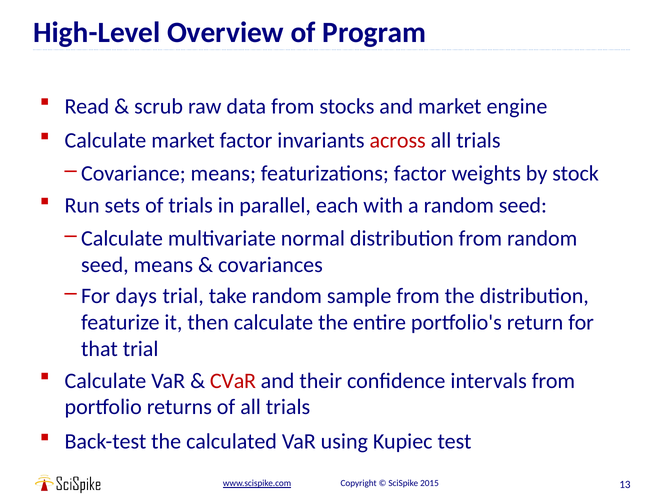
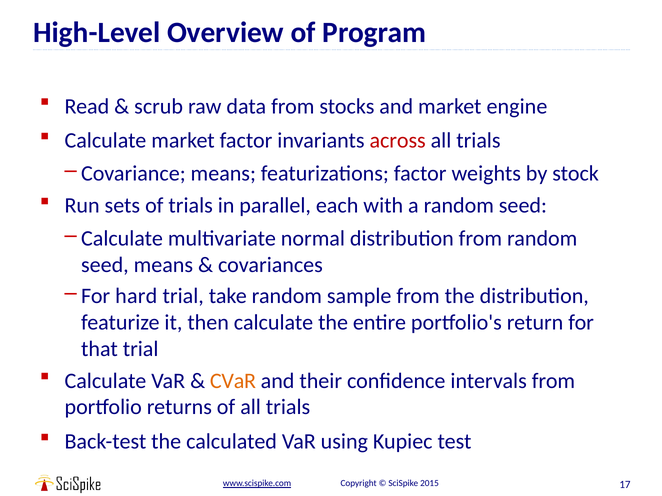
days: days -> hard
CVaR colour: red -> orange
13: 13 -> 17
